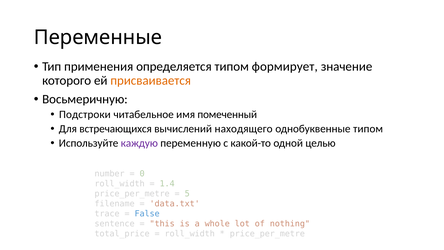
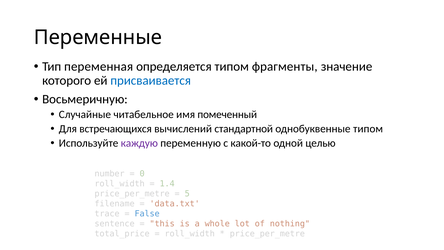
применения: применения -> переменная
формирует: формирует -> фрагменты
присваивается colour: orange -> blue
Подстроки: Подстроки -> Случайные
находящего: находящего -> стандартной
